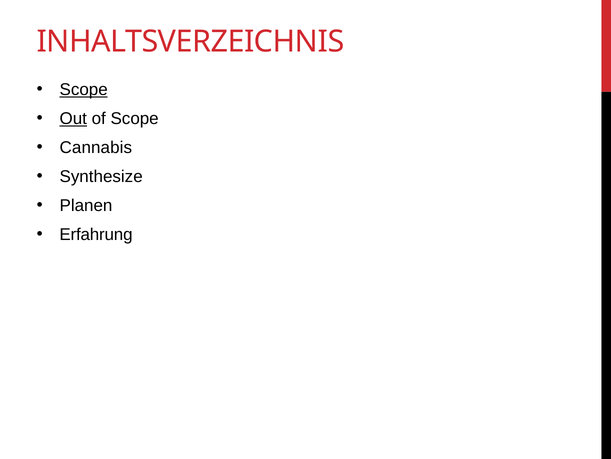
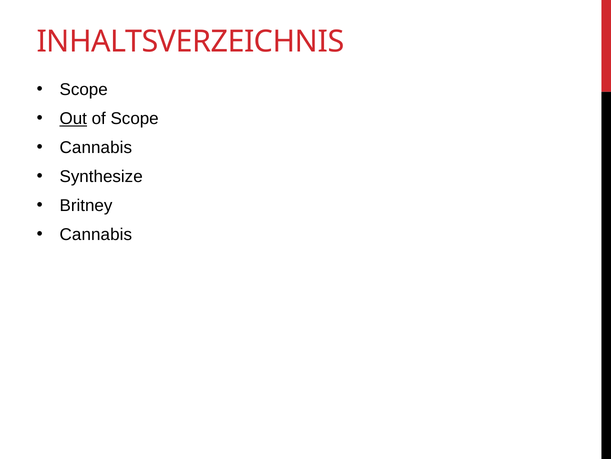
Scope at (84, 90) underline: present -> none
Planen: Planen -> Britney
Erfahrung at (96, 234): Erfahrung -> Cannabis
